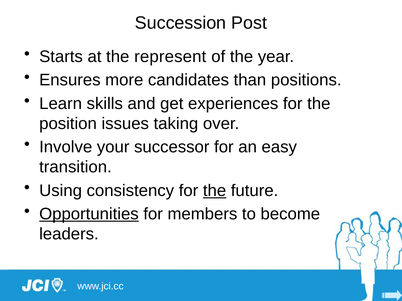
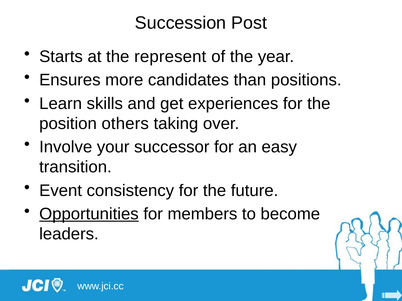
issues: issues -> others
Using: Using -> Event
the at (215, 191) underline: present -> none
